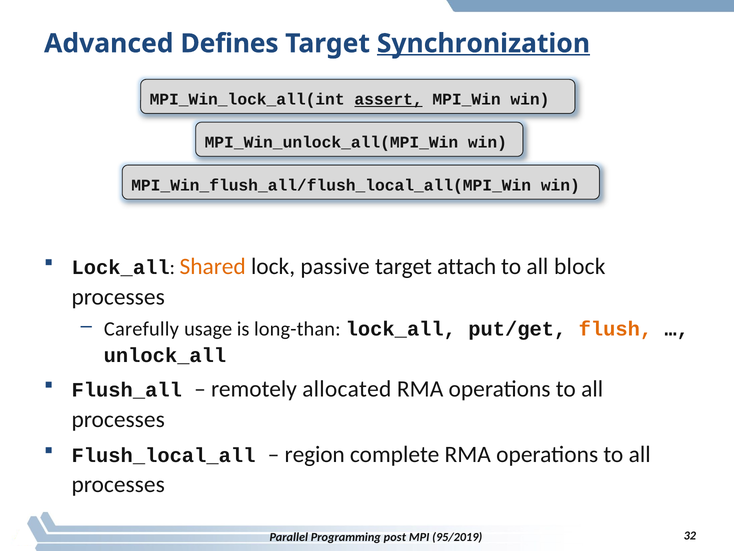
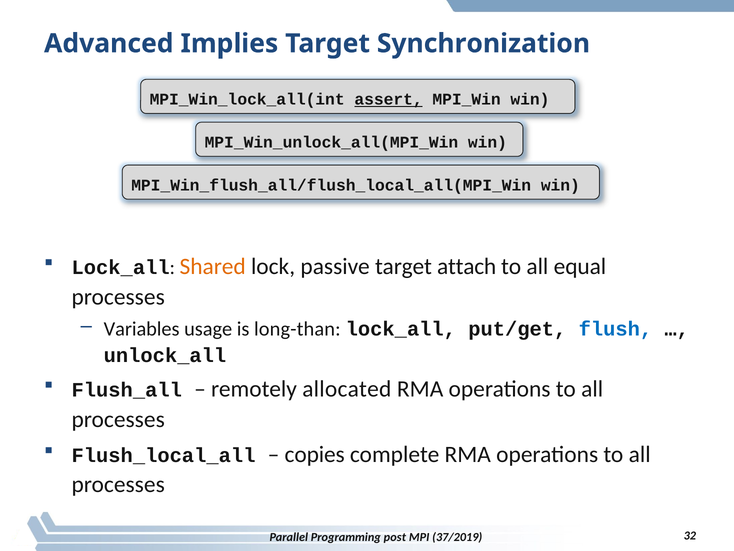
Defines: Defines -> Implies
Synchronization underline: present -> none
block: block -> equal
Carefully: Carefully -> Variables
flush colour: orange -> blue
region: region -> copies
95/2019: 95/2019 -> 37/2019
